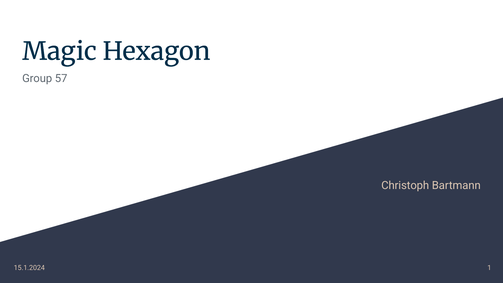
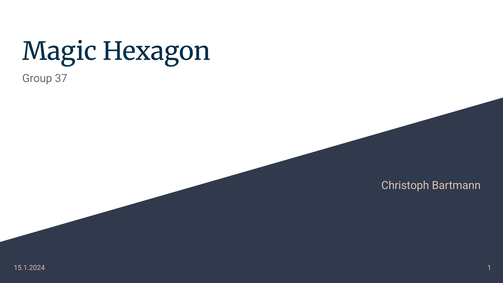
57: 57 -> 37
